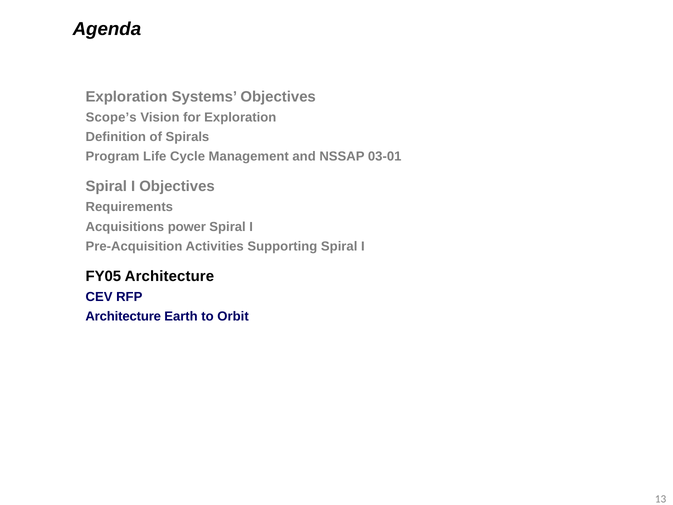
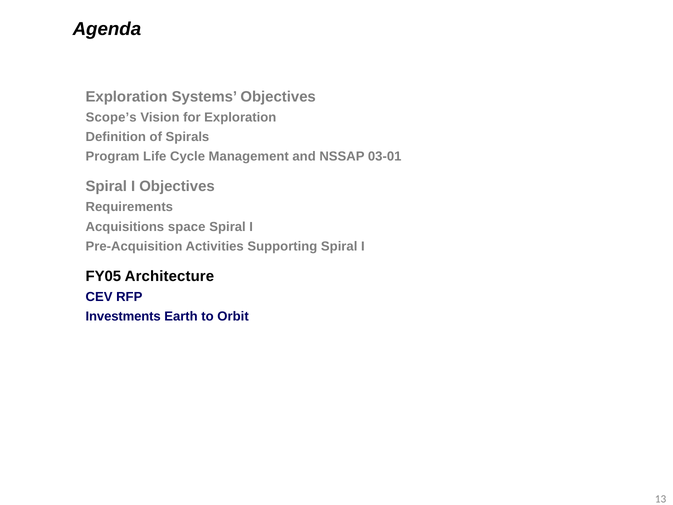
power: power -> space
Architecture at (123, 316): Architecture -> Investments
